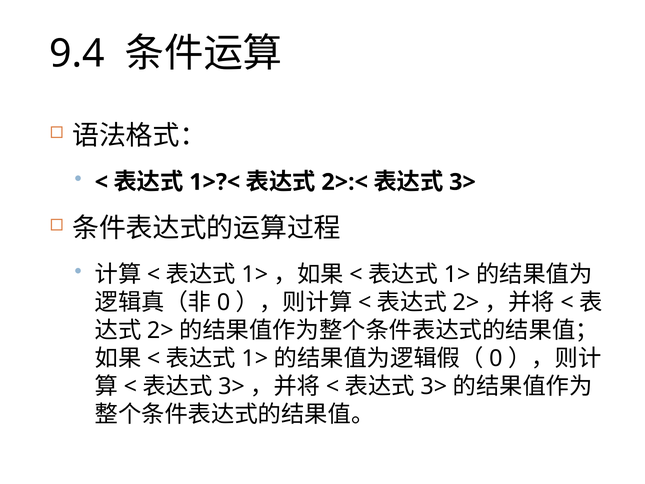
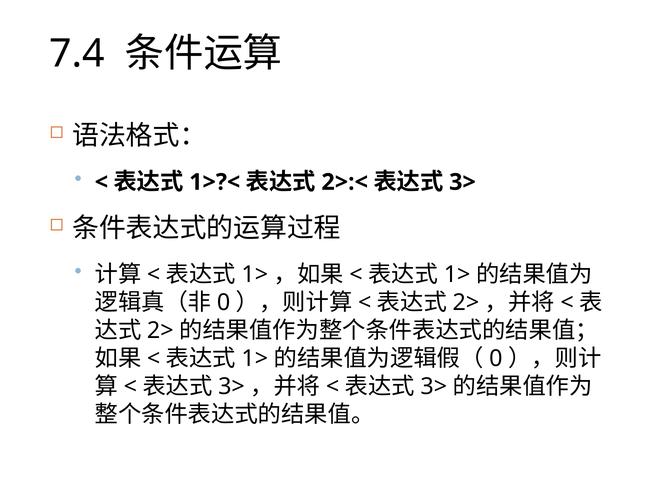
9.4: 9.4 -> 7.4
